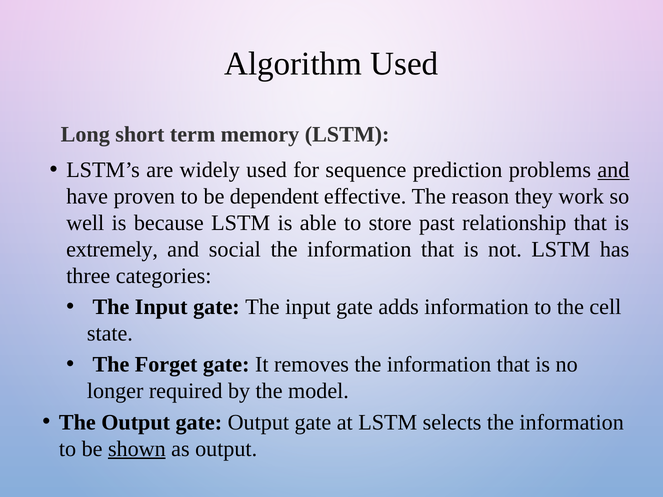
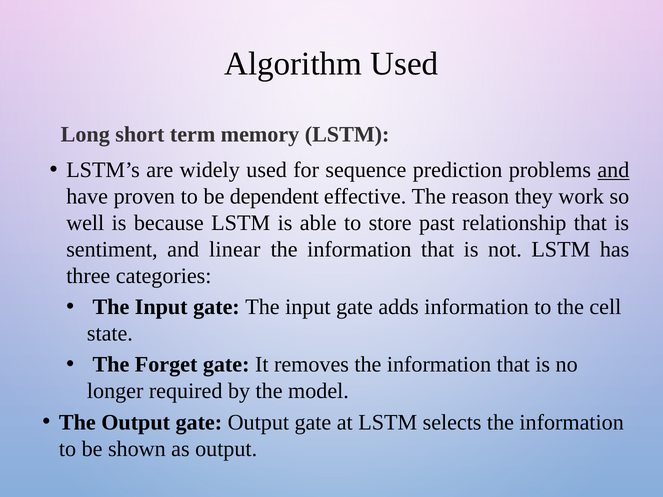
extremely: extremely -> sentiment
social: social -> linear
shown underline: present -> none
